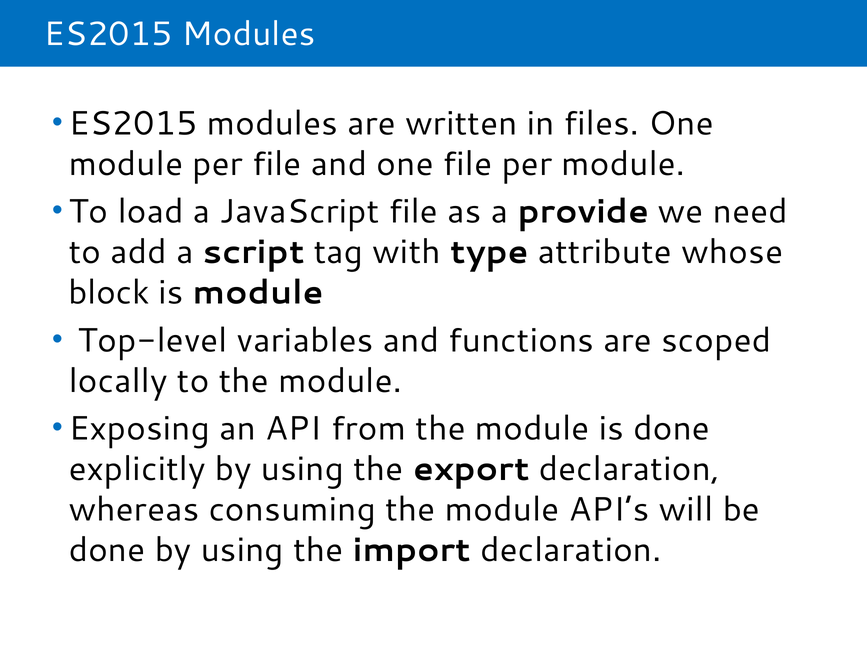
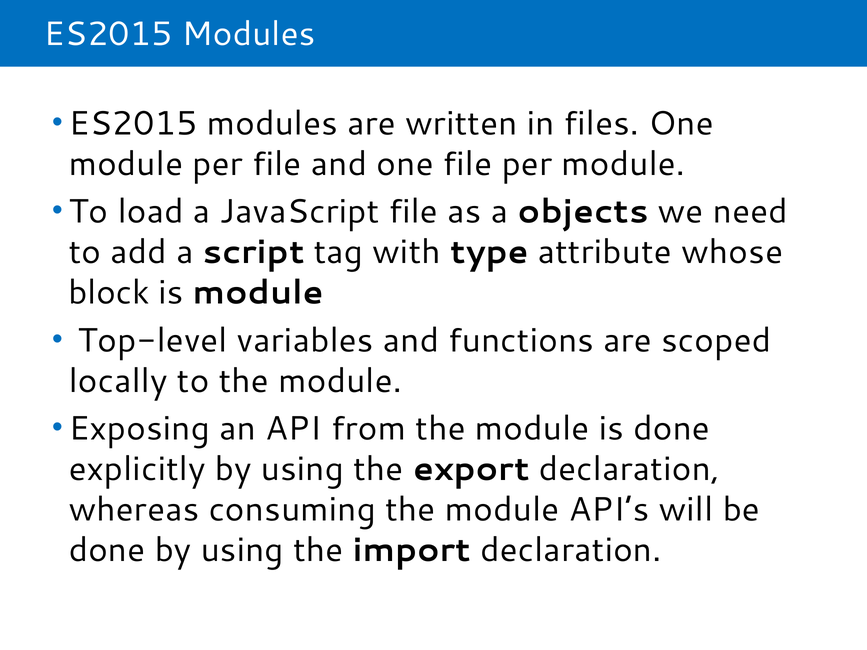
provide: provide -> objects
